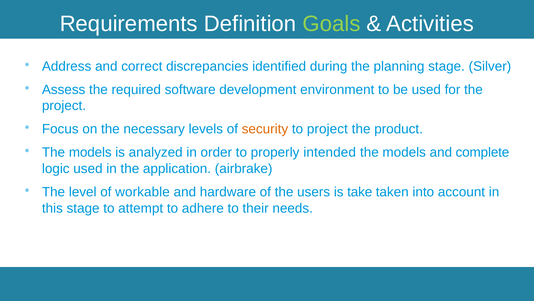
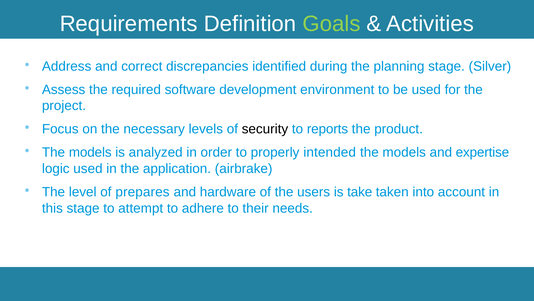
security colour: orange -> black
to project: project -> reports
complete: complete -> expertise
workable: workable -> prepares
